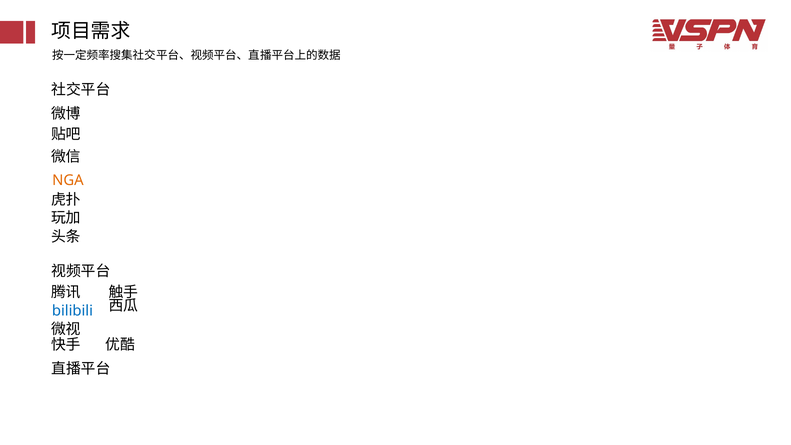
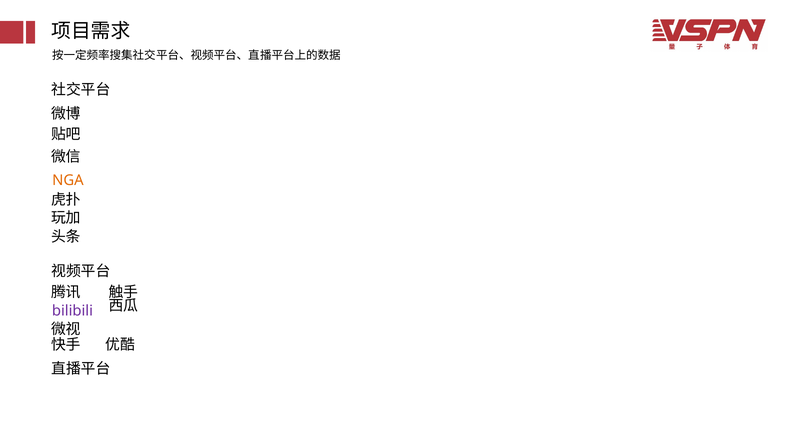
bilibili colour: blue -> purple
